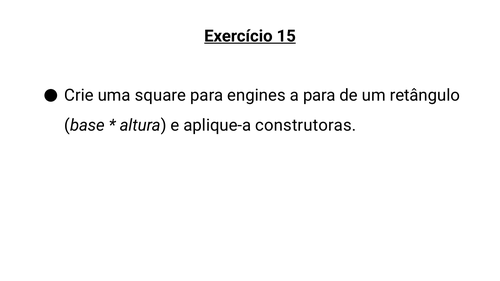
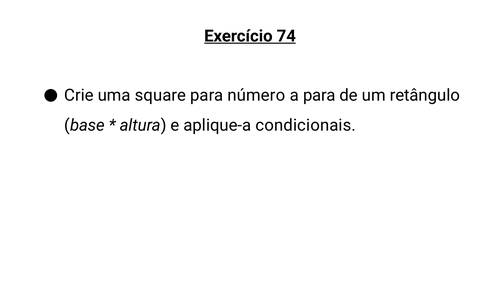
15: 15 -> 74
engines: engines -> número
construtoras: construtoras -> condicionais
